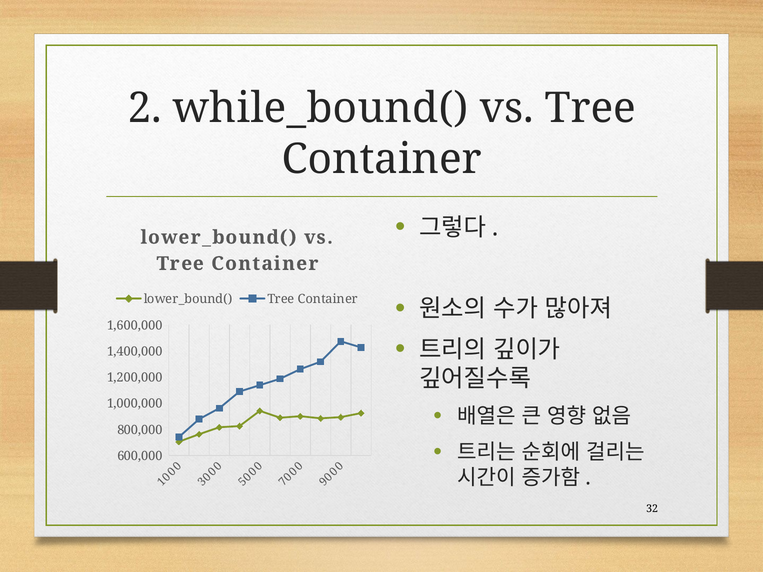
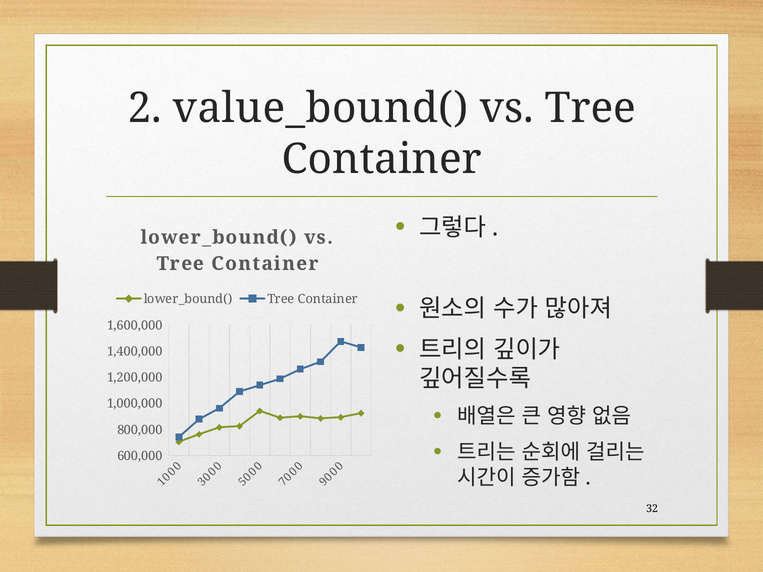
while_bound(: while_bound( -> value_bound(
